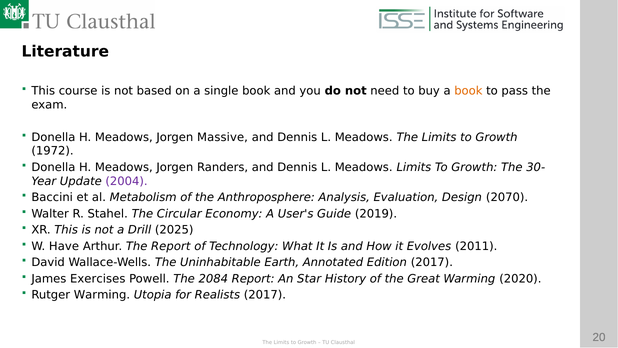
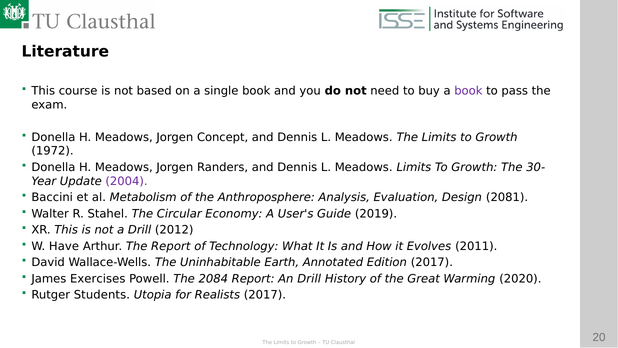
book at (468, 91) colour: orange -> purple
Massive: Massive -> Concept
2070: 2070 -> 2081
2025: 2025 -> 2012
An Star: Star -> Drill
Rutger Warming: Warming -> Students
